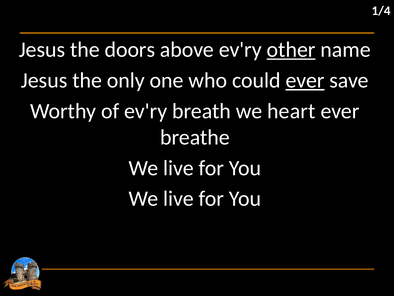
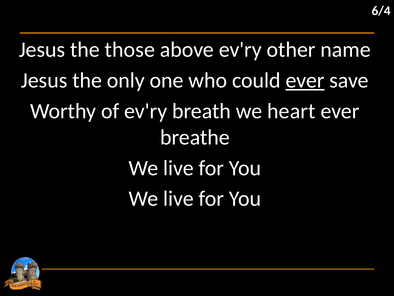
1/4: 1/4 -> 6/4
doors: doors -> those
other underline: present -> none
